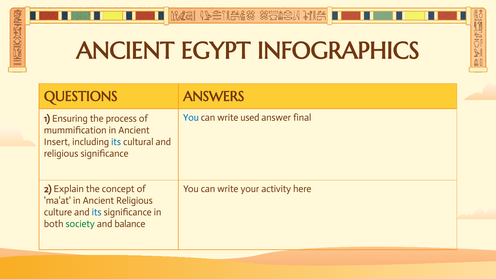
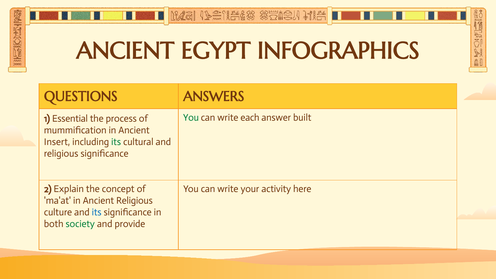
You at (191, 118) colour: blue -> green
used: used -> each
final: final -> built
Ensuring: Ensuring -> Essential
its at (116, 142) colour: blue -> green
balance: balance -> provide
